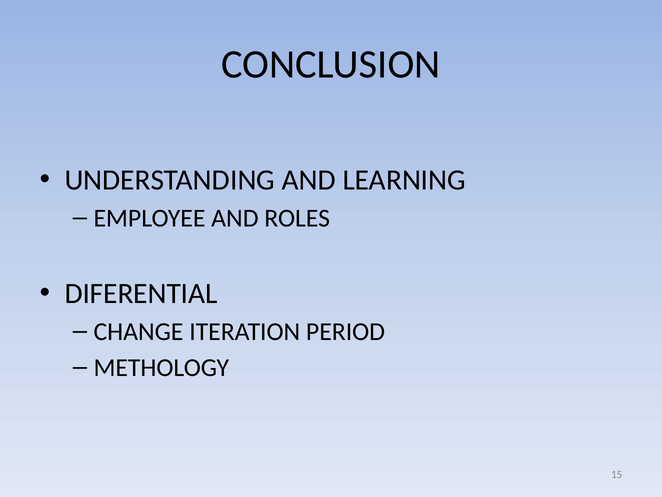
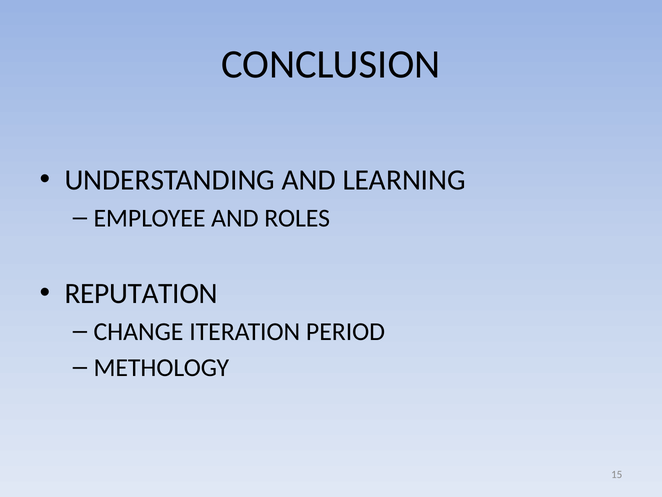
DIFERENTIAL: DIFERENTIAL -> REPUTATION
